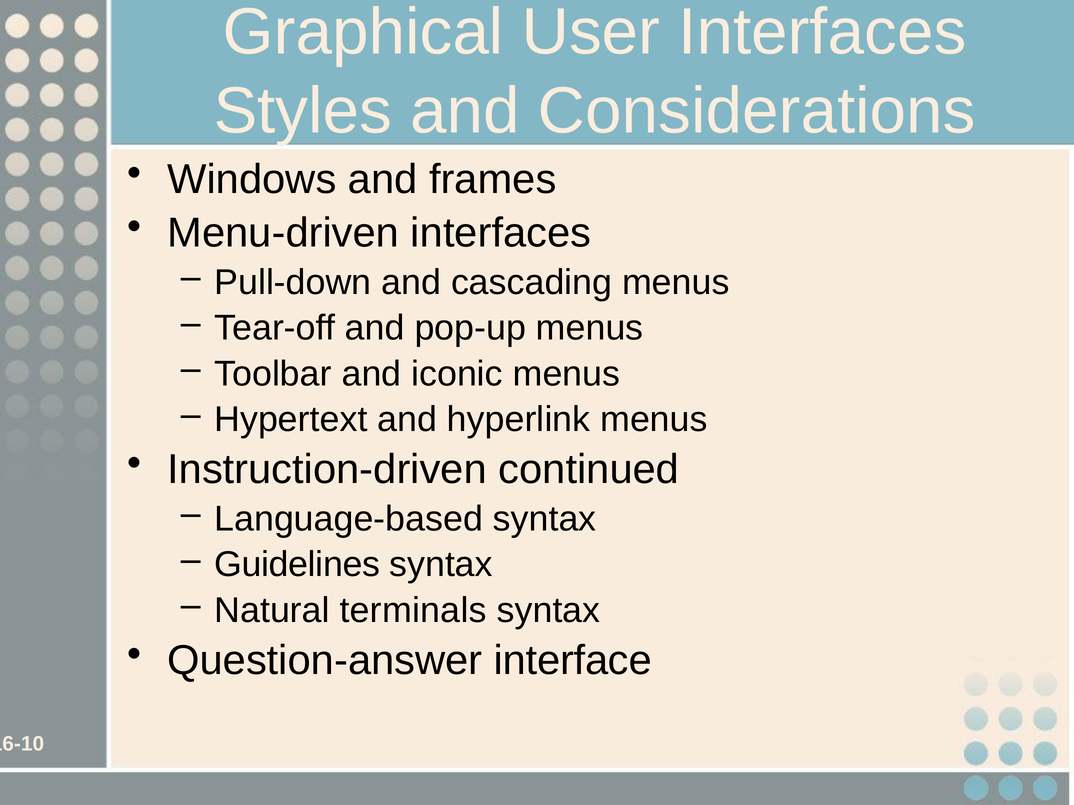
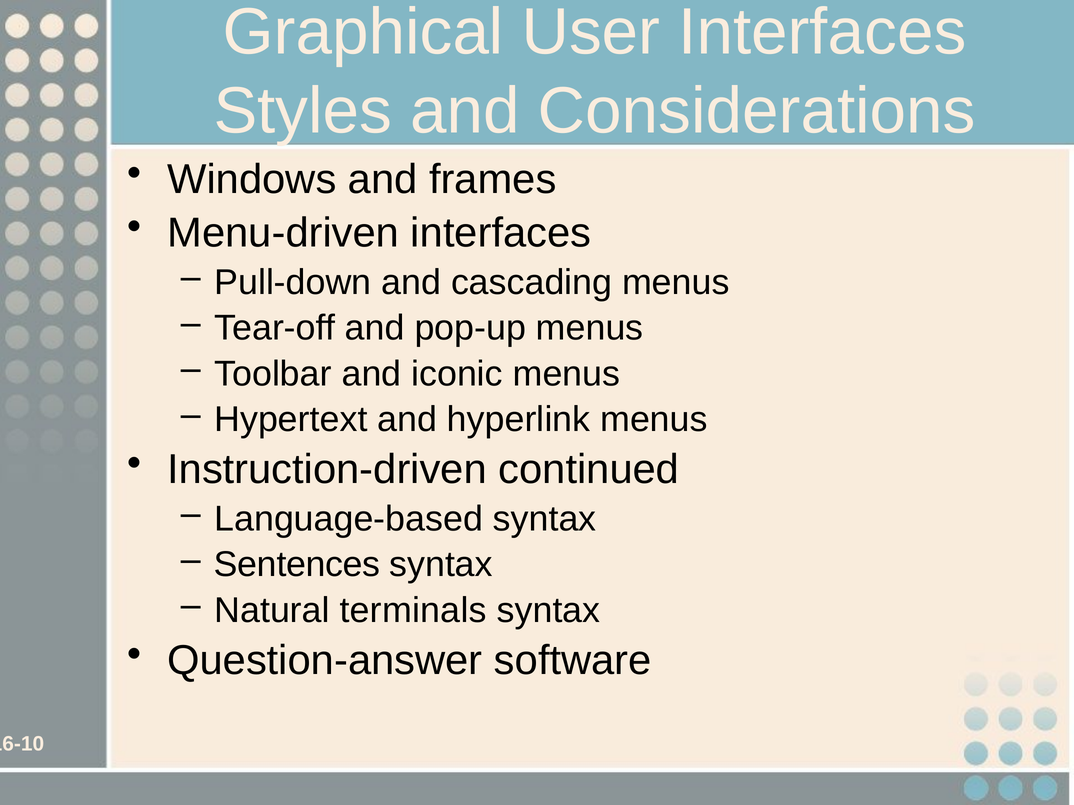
Guidelines: Guidelines -> Sentences
interface: interface -> software
